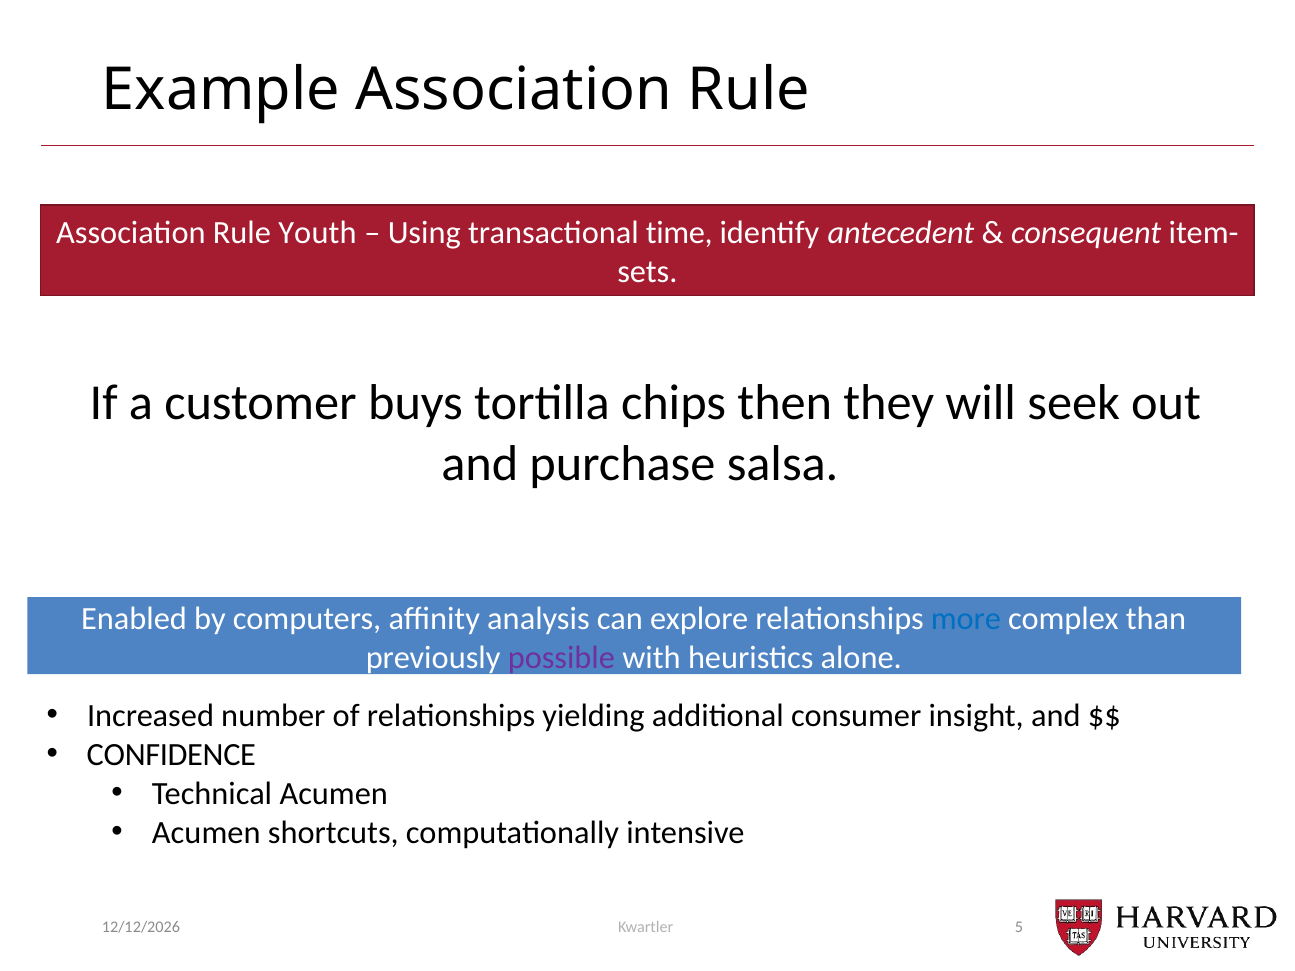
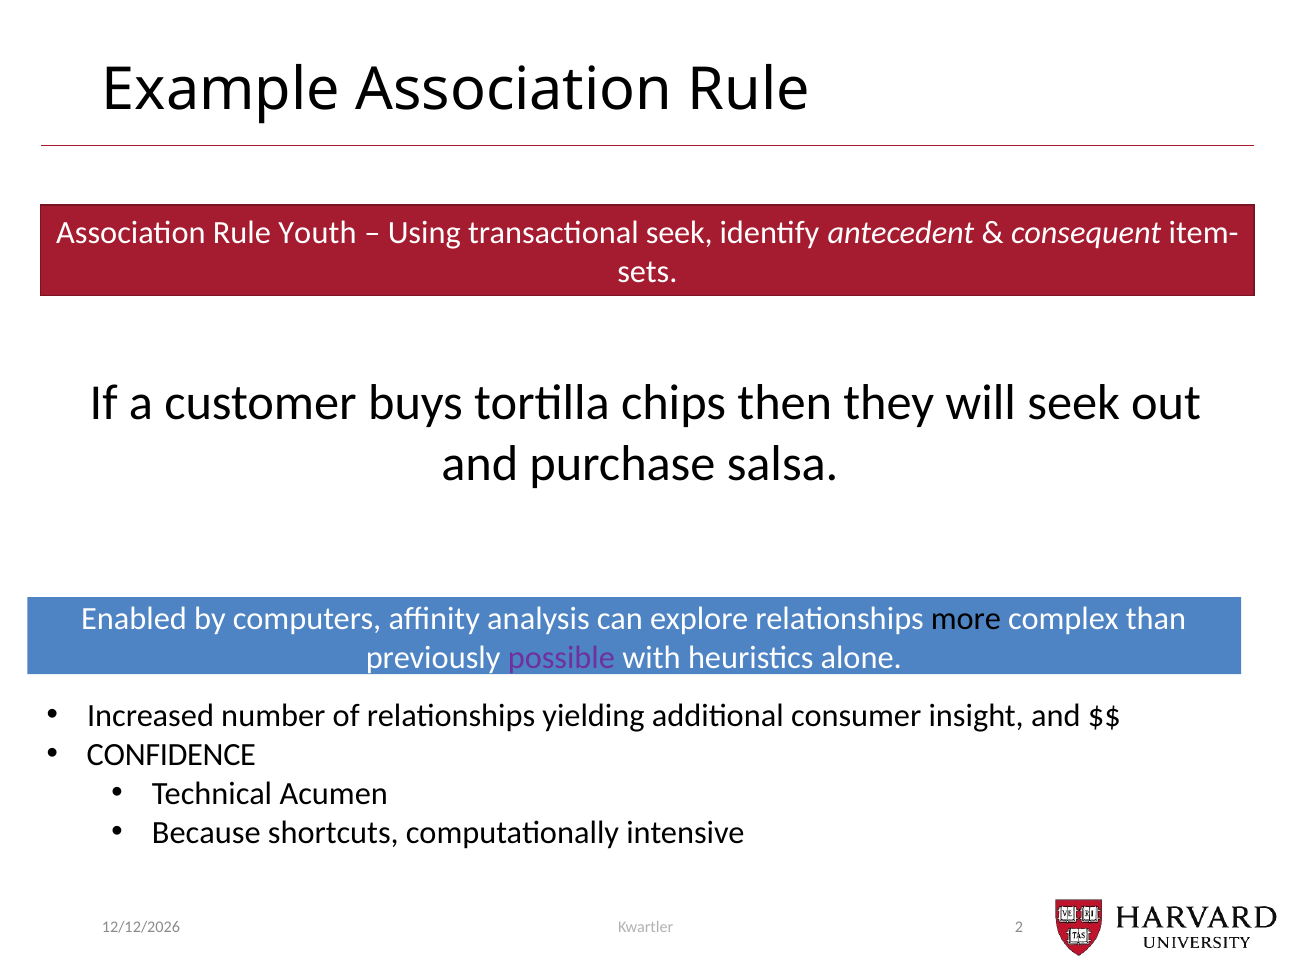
transactional time: time -> seek
more colour: blue -> black
Acumen at (206, 833): Acumen -> Because
5: 5 -> 2
